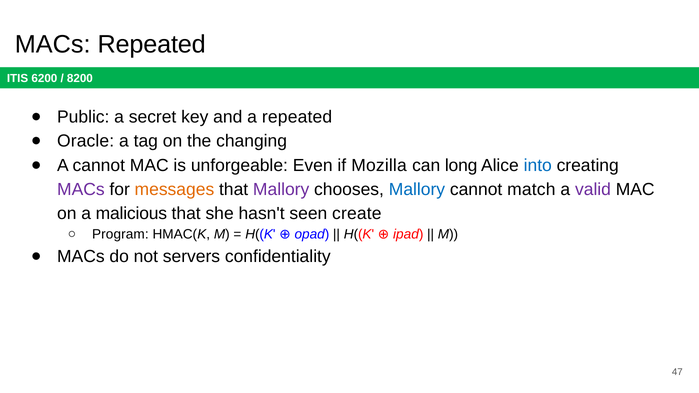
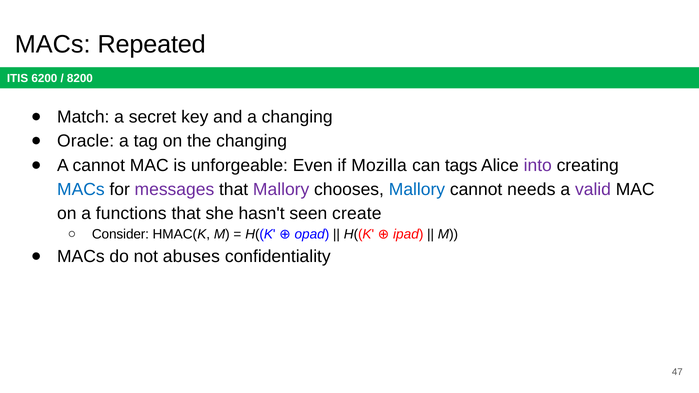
Public: Public -> Match
a repeated: repeated -> changing
long: long -> tags
into colour: blue -> purple
MACs at (81, 189) colour: purple -> blue
messages colour: orange -> purple
match: match -> needs
malicious: malicious -> functions
Program: Program -> Consider
servers: servers -> abuses
